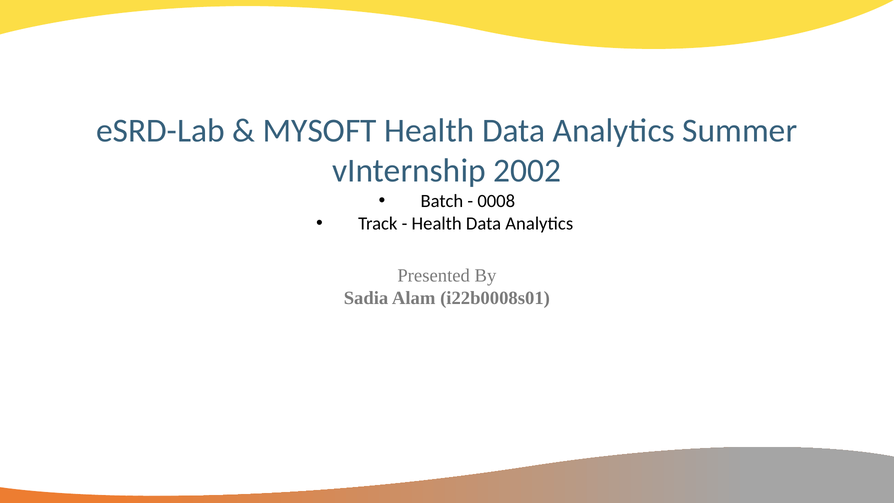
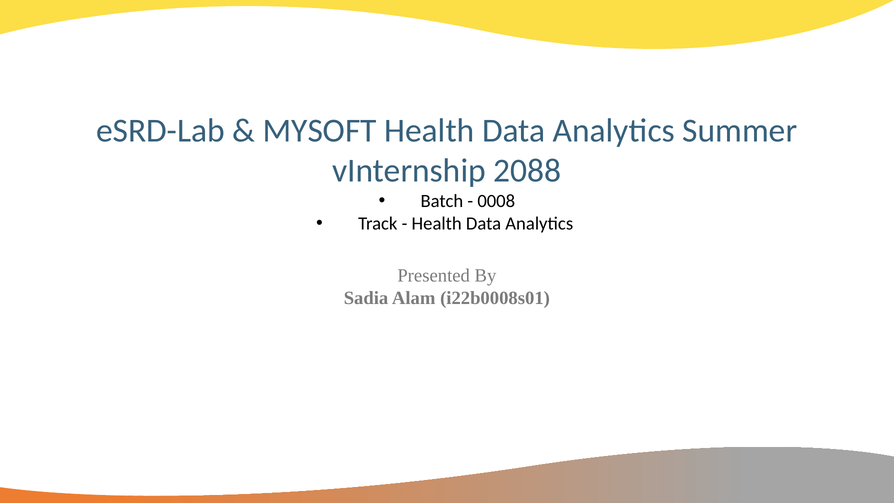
2002: 2002 -> 2088
